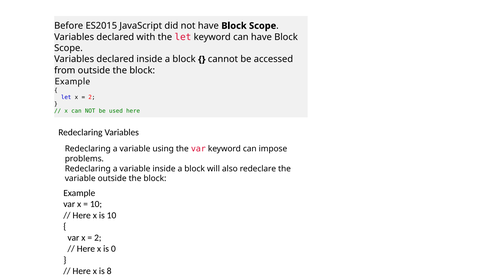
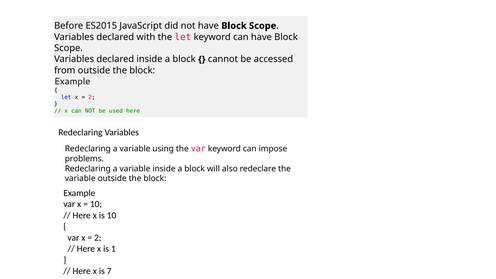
0: 0 -> 1
8: 8 -> 7
